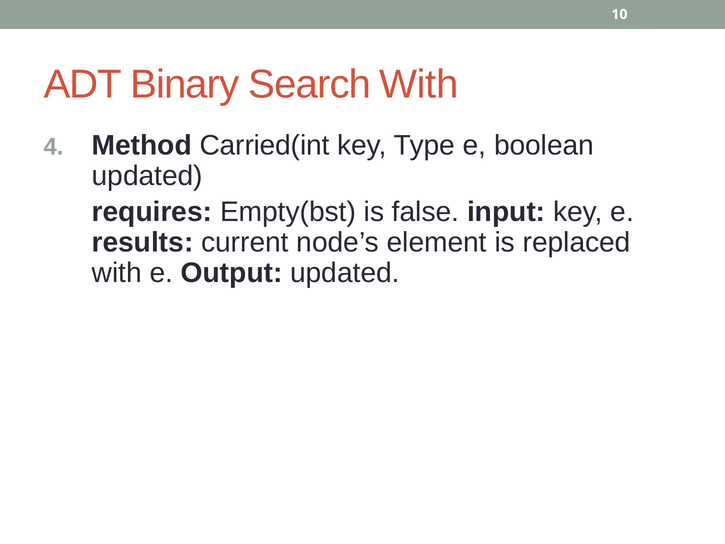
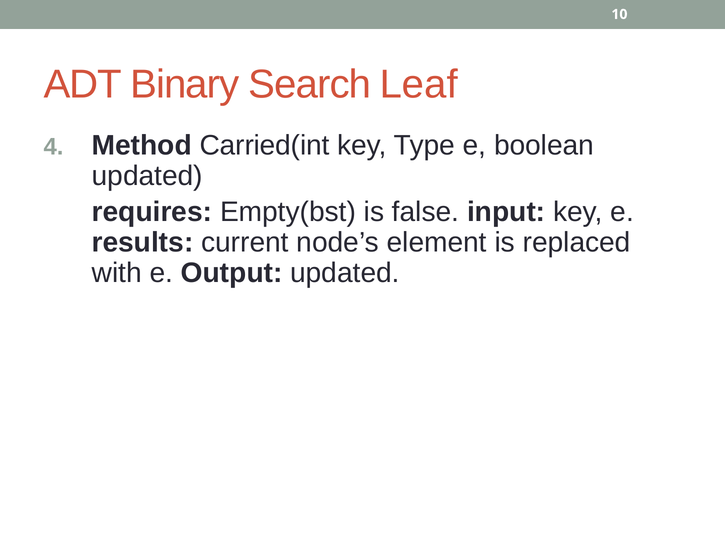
Search With: With -> Leaf
